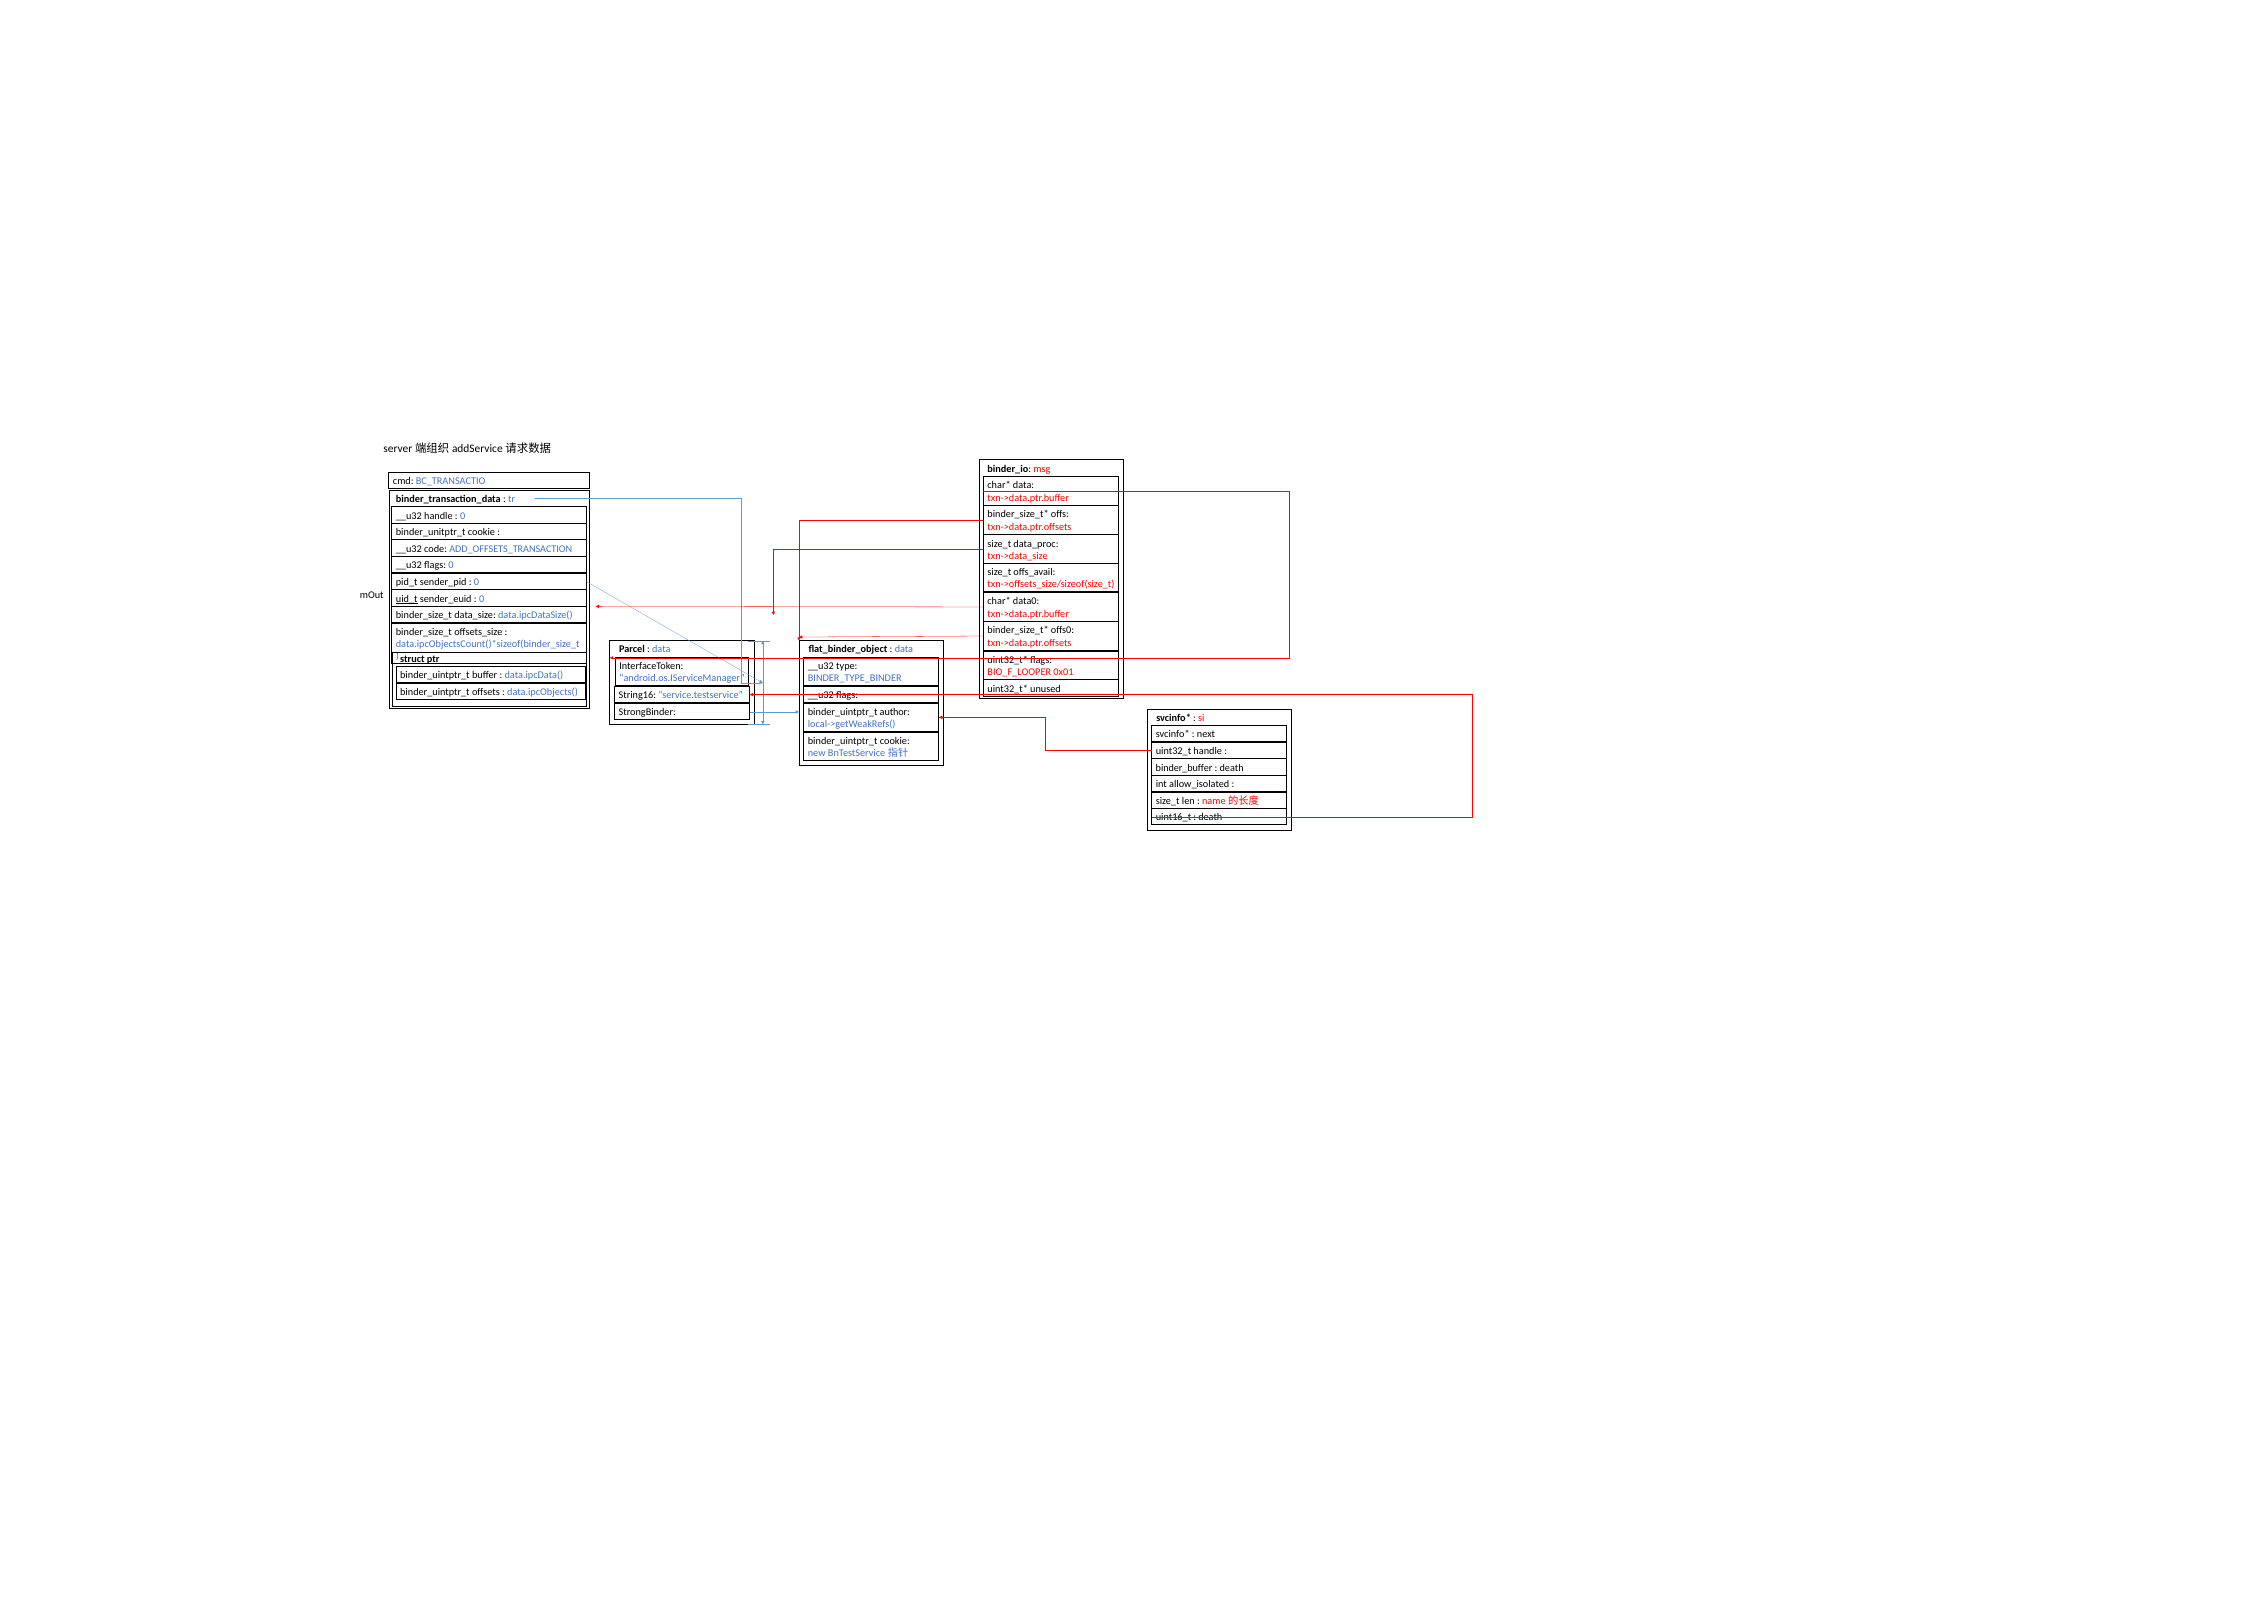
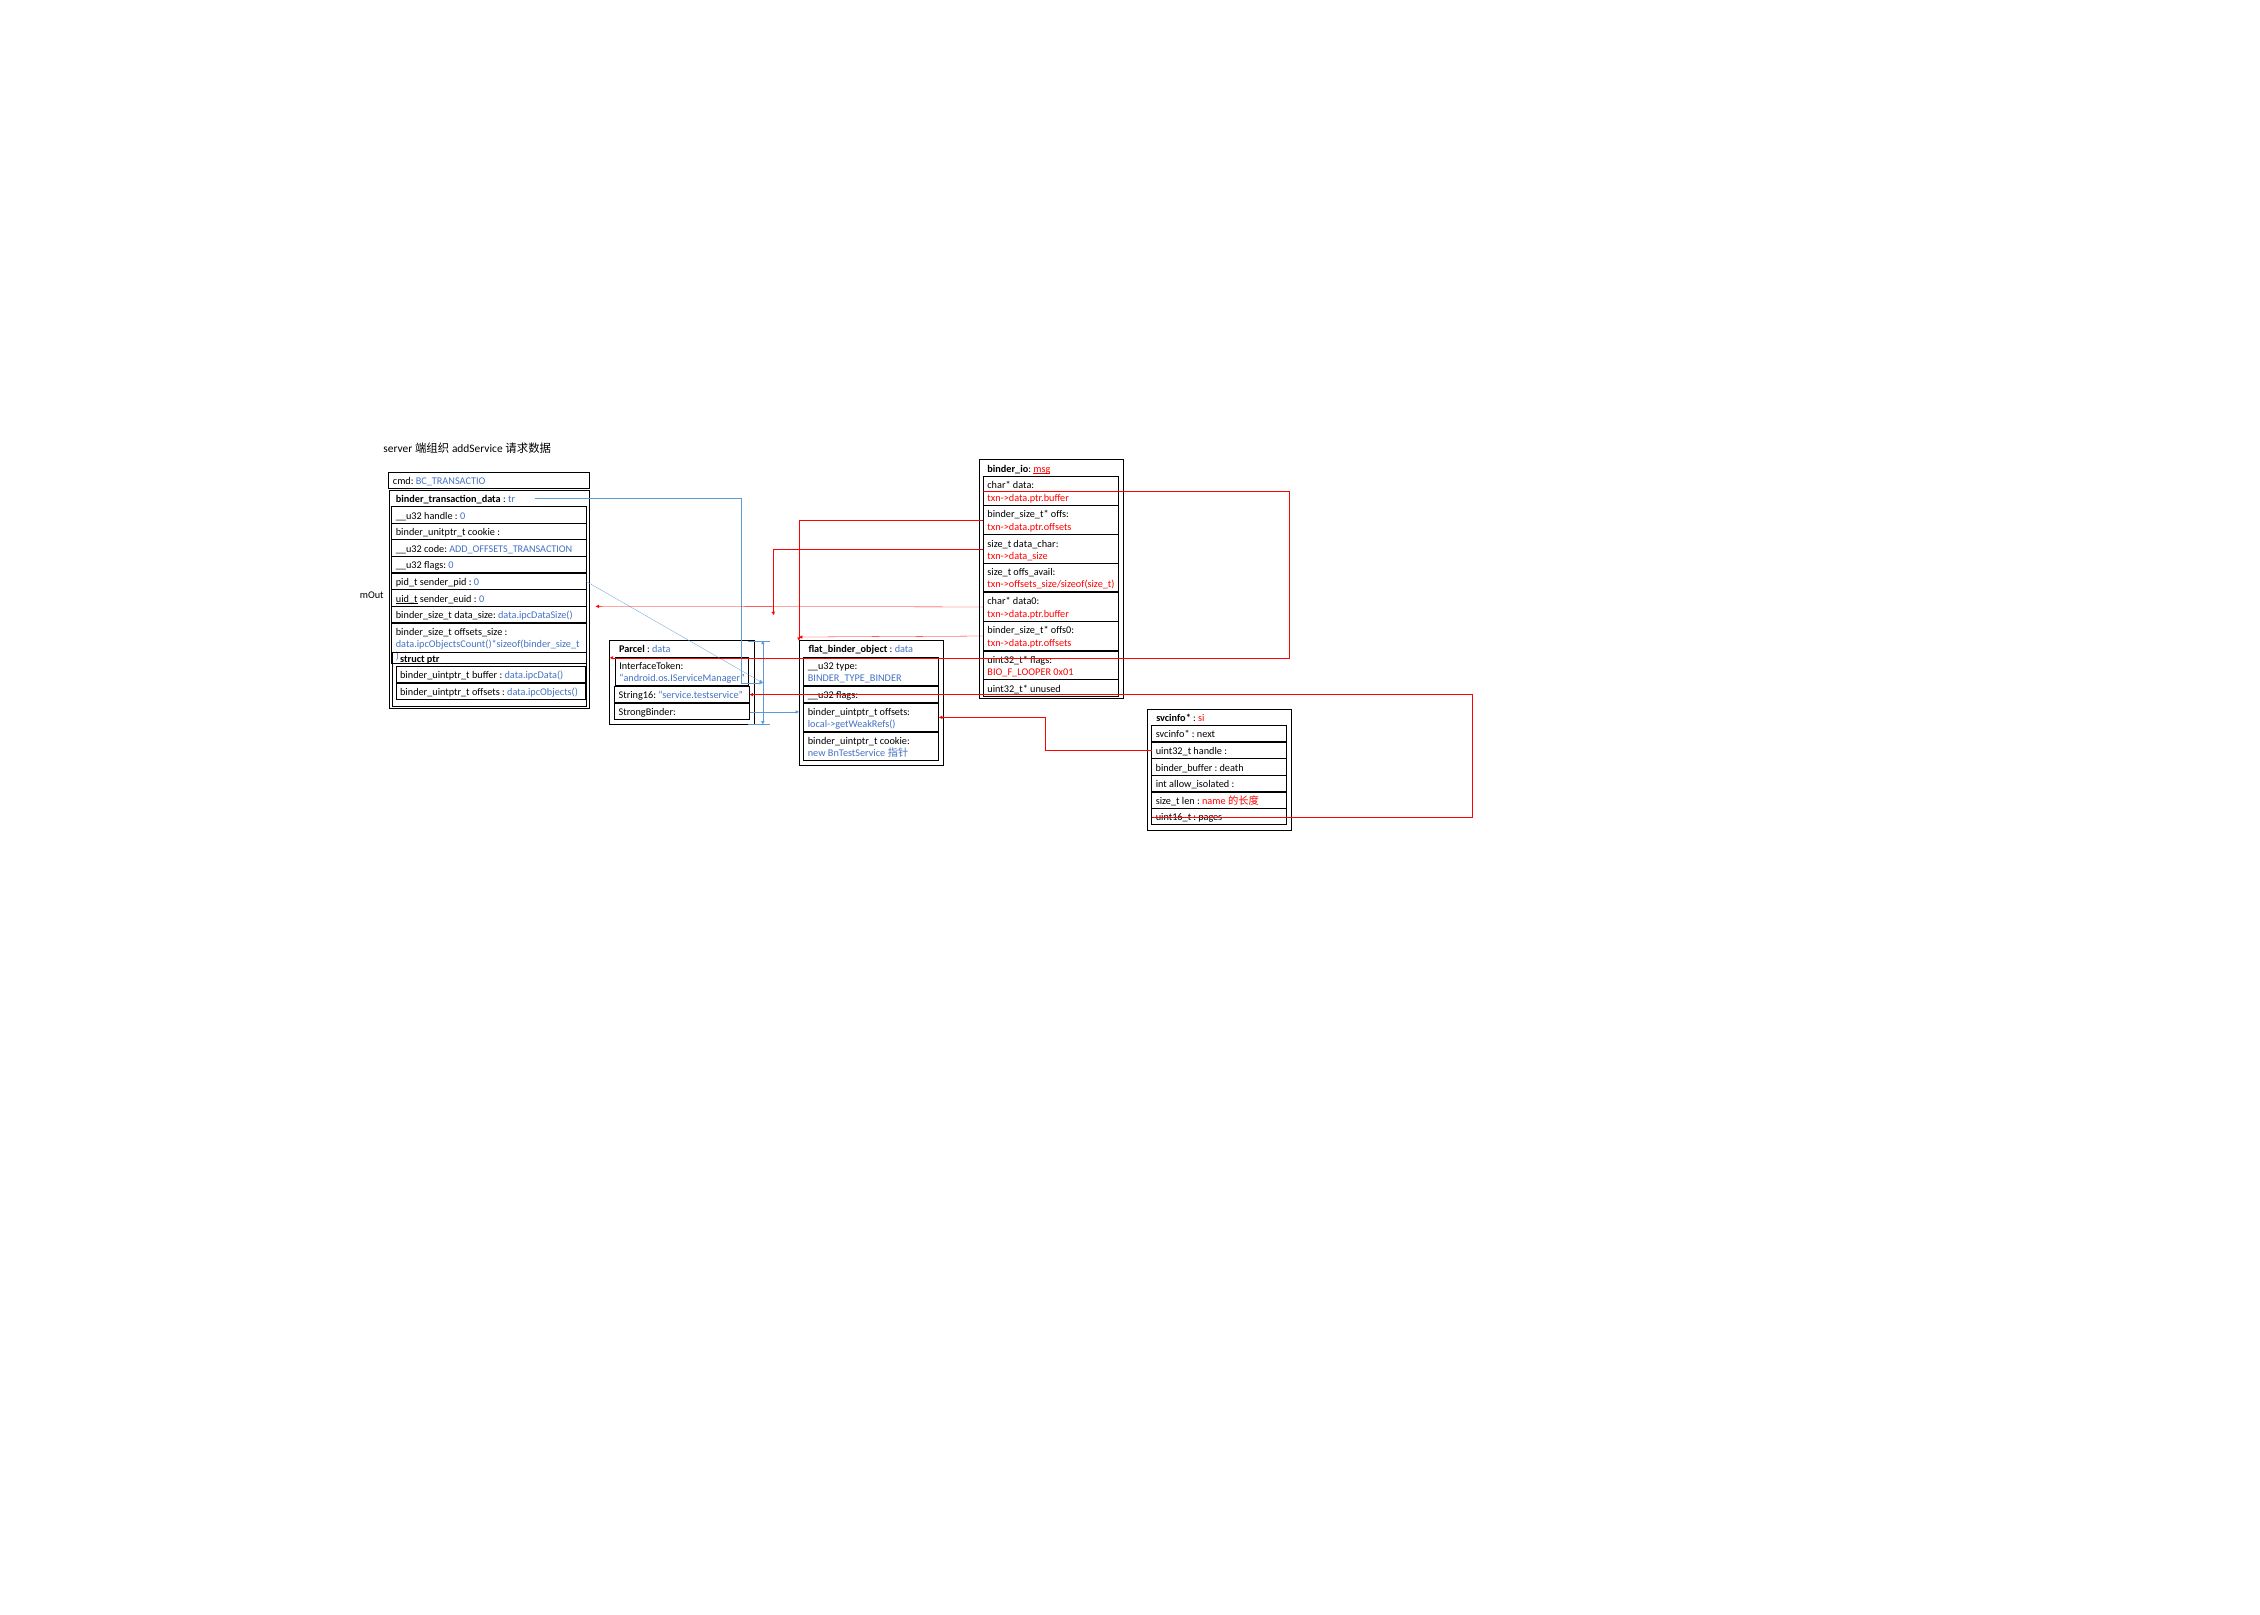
msg underline: none -> present
data_proc: data_proc -> data_char
author at (895, 712): author -> offsets
death at (1210, 817): death -> pages
